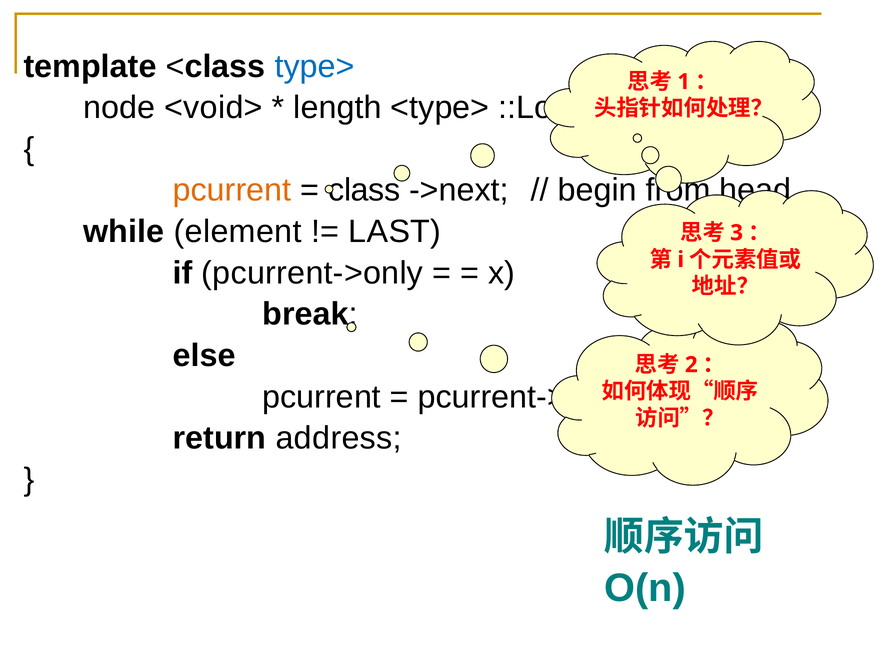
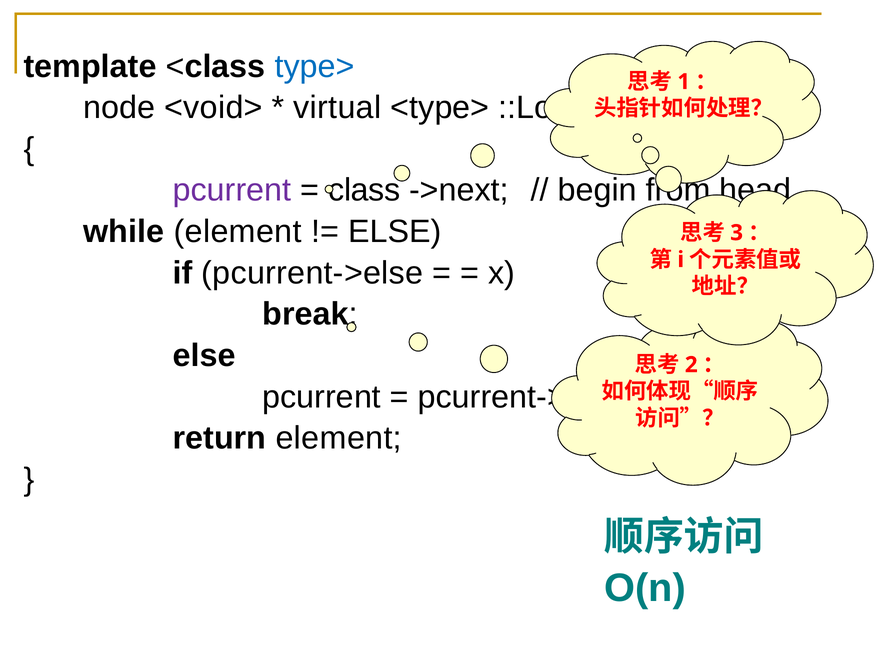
length: length -> virtual
pcurrent at (232, 190) colour: orange -> purple
LAST at (395, 232): LAST -> ELSE
pcurrent->only: pcurrent->only -> pcurrent->else
return address: address -> element
